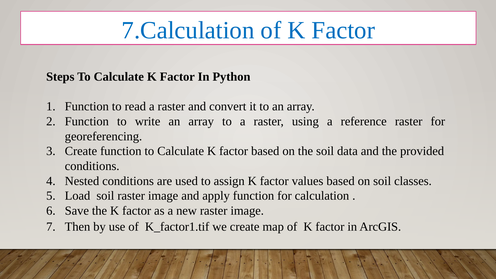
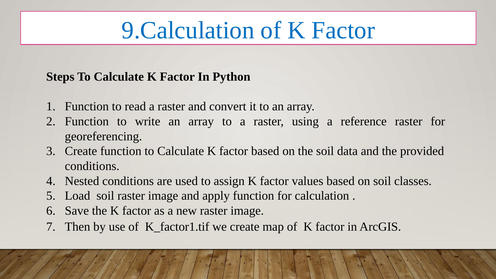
7.Calculation: 7.Calculation -> 9.Calculation
